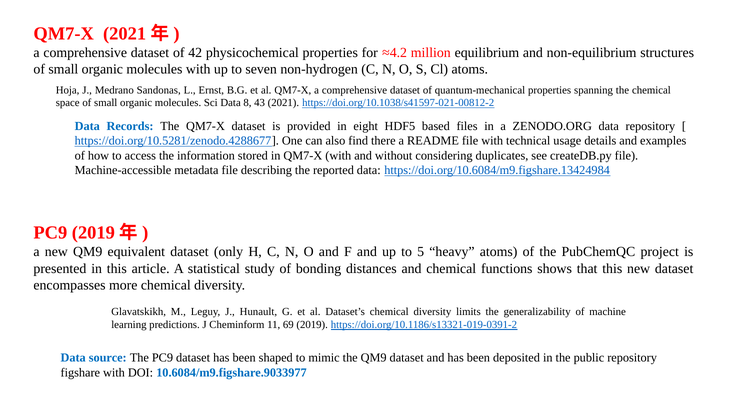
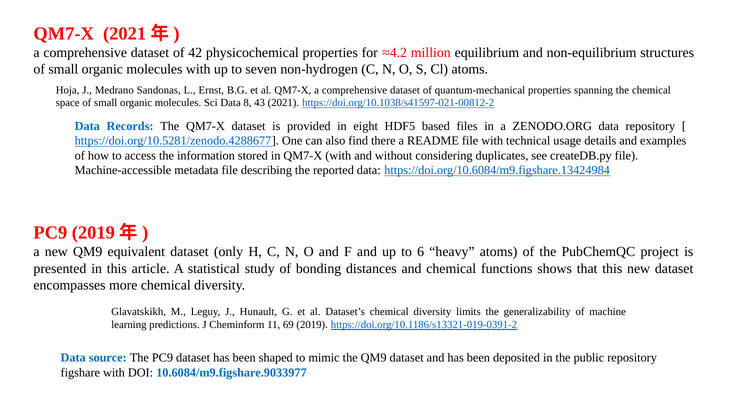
5: 5 -> 6
